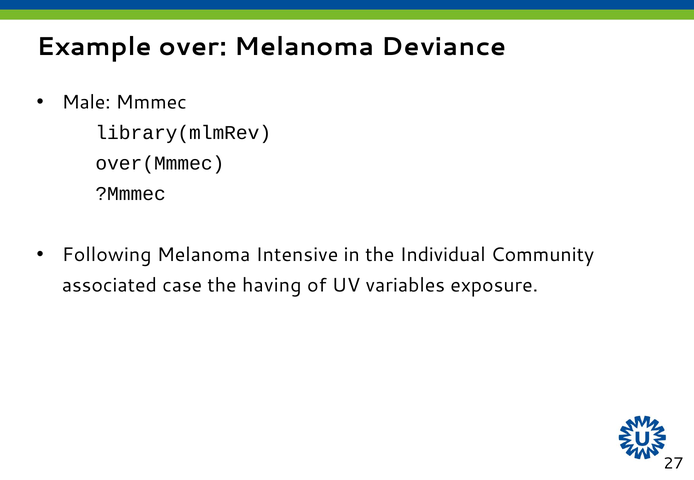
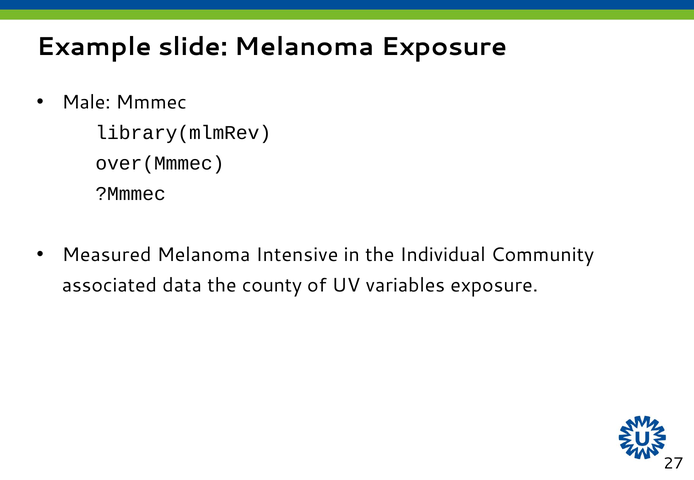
over: over -> slide
Melanoma Deviance: Deviance -> Exposure
Following: Following -> Measured
case: case -> data
having: having -> county
